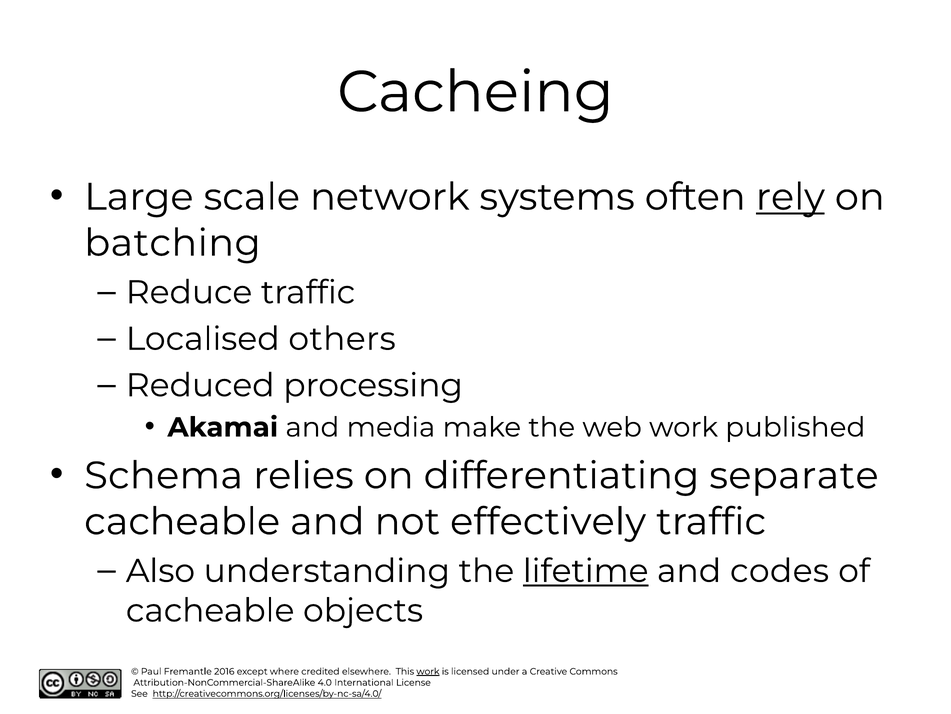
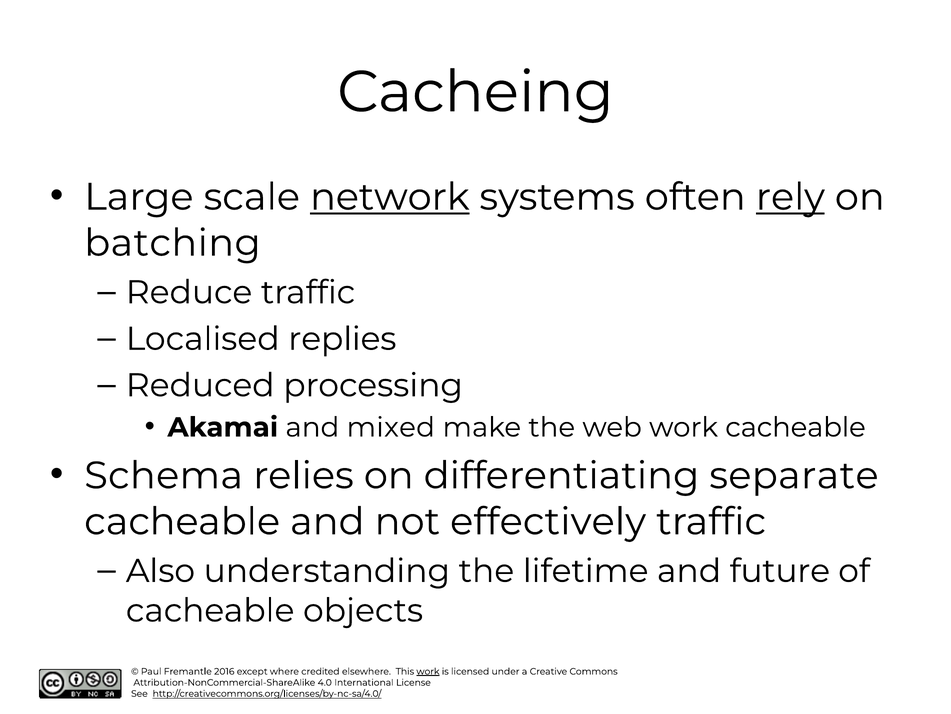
network underline: none -> present
others: others -> replies
media: media -> mixed
work published: published -> cacheable
lifetime underline: present -> none
codes: codes -> future
